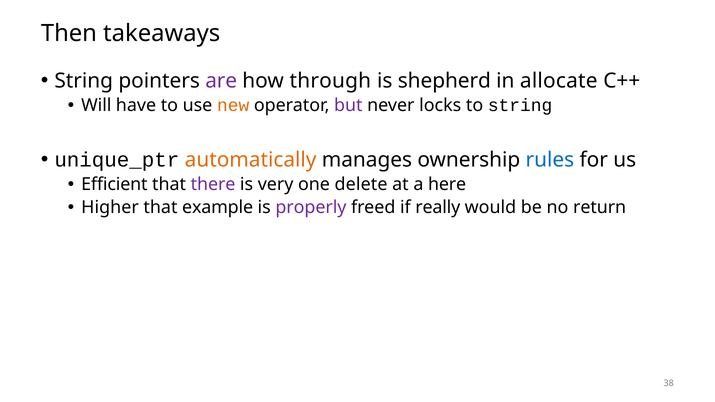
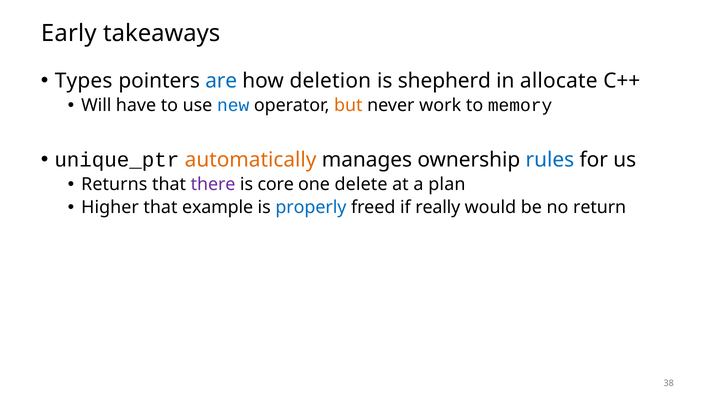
Then: Then -> Early
String at (84, 81): String -> Types
are colour: purple -> blue
through: through -> deletion
new colour: orange -> blue
but colour: purple -> orange
locks: locks -> work
to string: string -> memory
Efficient: Efficient -> Returns
very: very -> core
here: here -> plan
properly colour: purple -> blue
